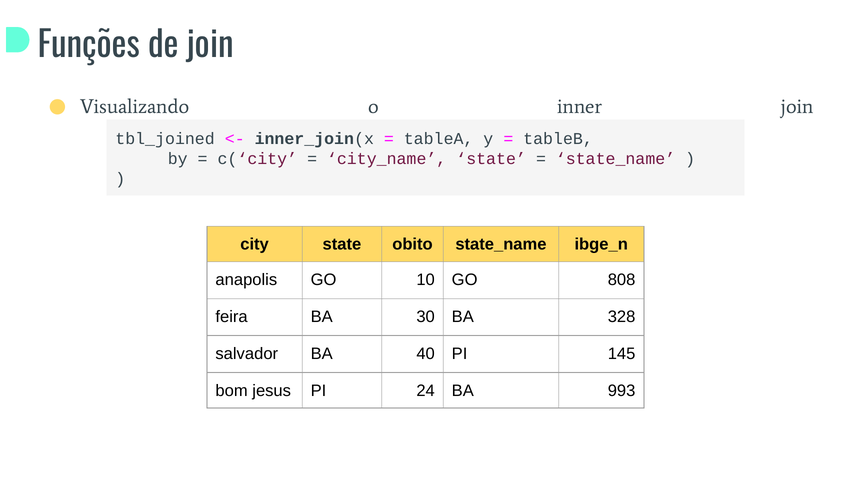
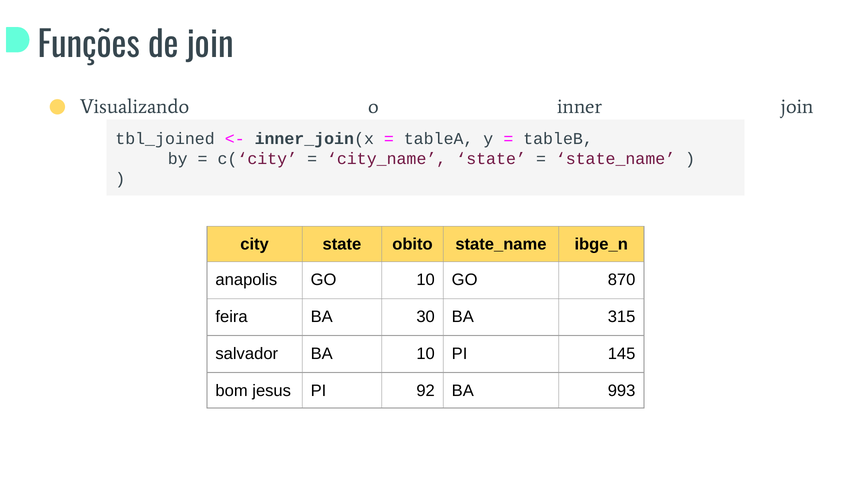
808: 808 -> 870
328: 328 -> 315
BA 40: 40 -> 10
24: 24 -> 92
